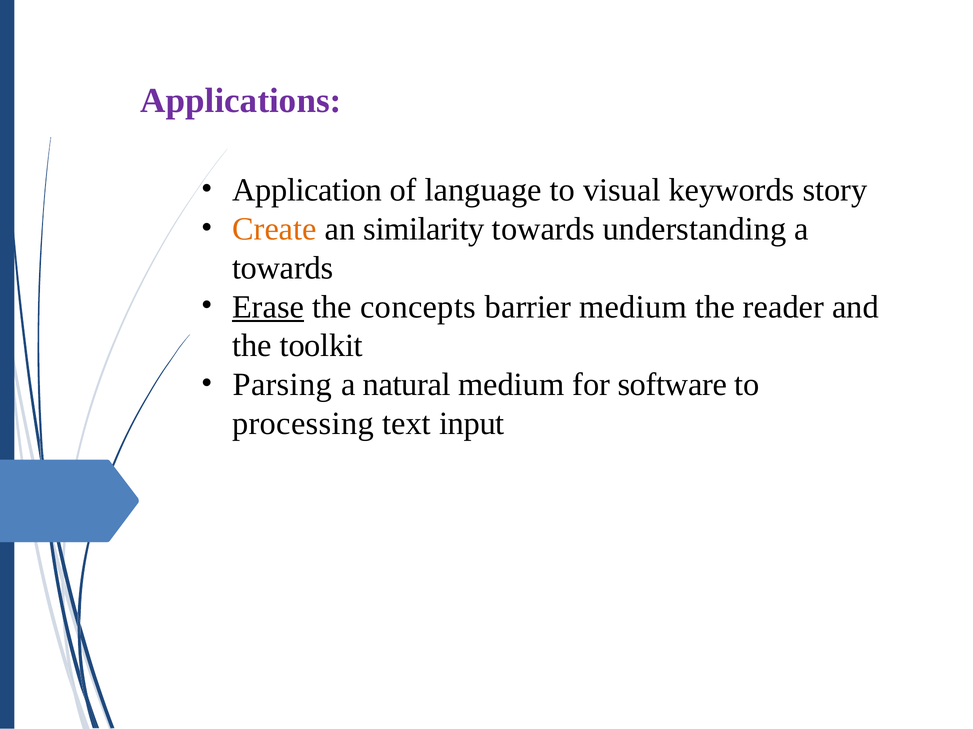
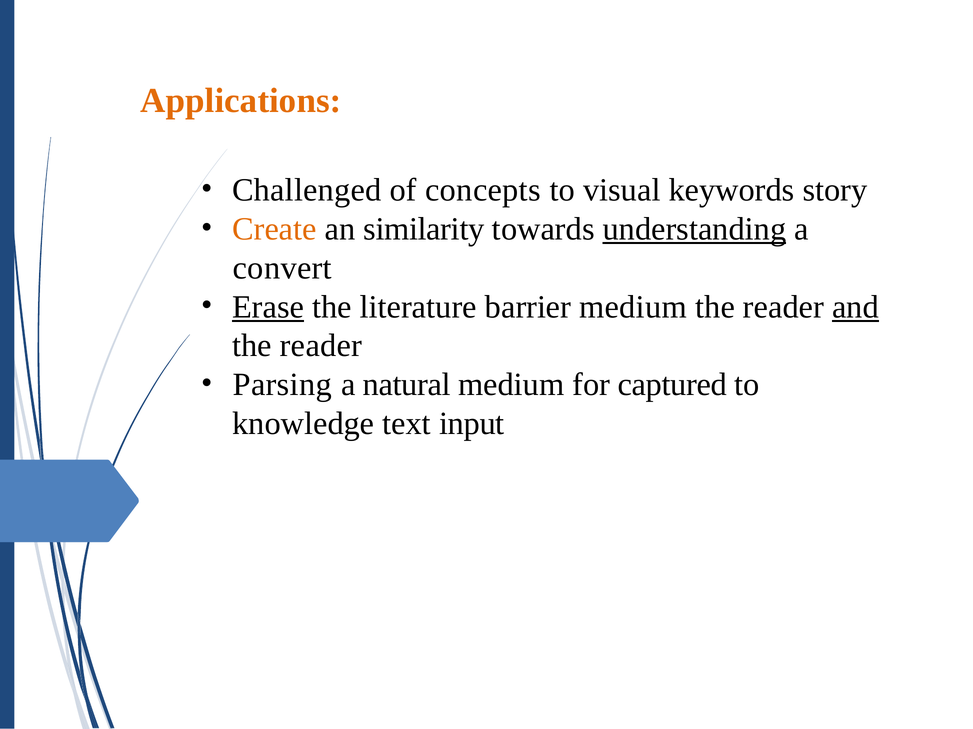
Applications colour: purple -> orange
Application: Application -> Challenged
language: language -> concepts
understanding underline: none -> present
towards at (283, 268): towards -> convert
concepts: concepts -> literature
and underline: none -> present
toolkit at (321, 346): toolkit -> reader
software: software -> captured
processing: processing -> knowledge
